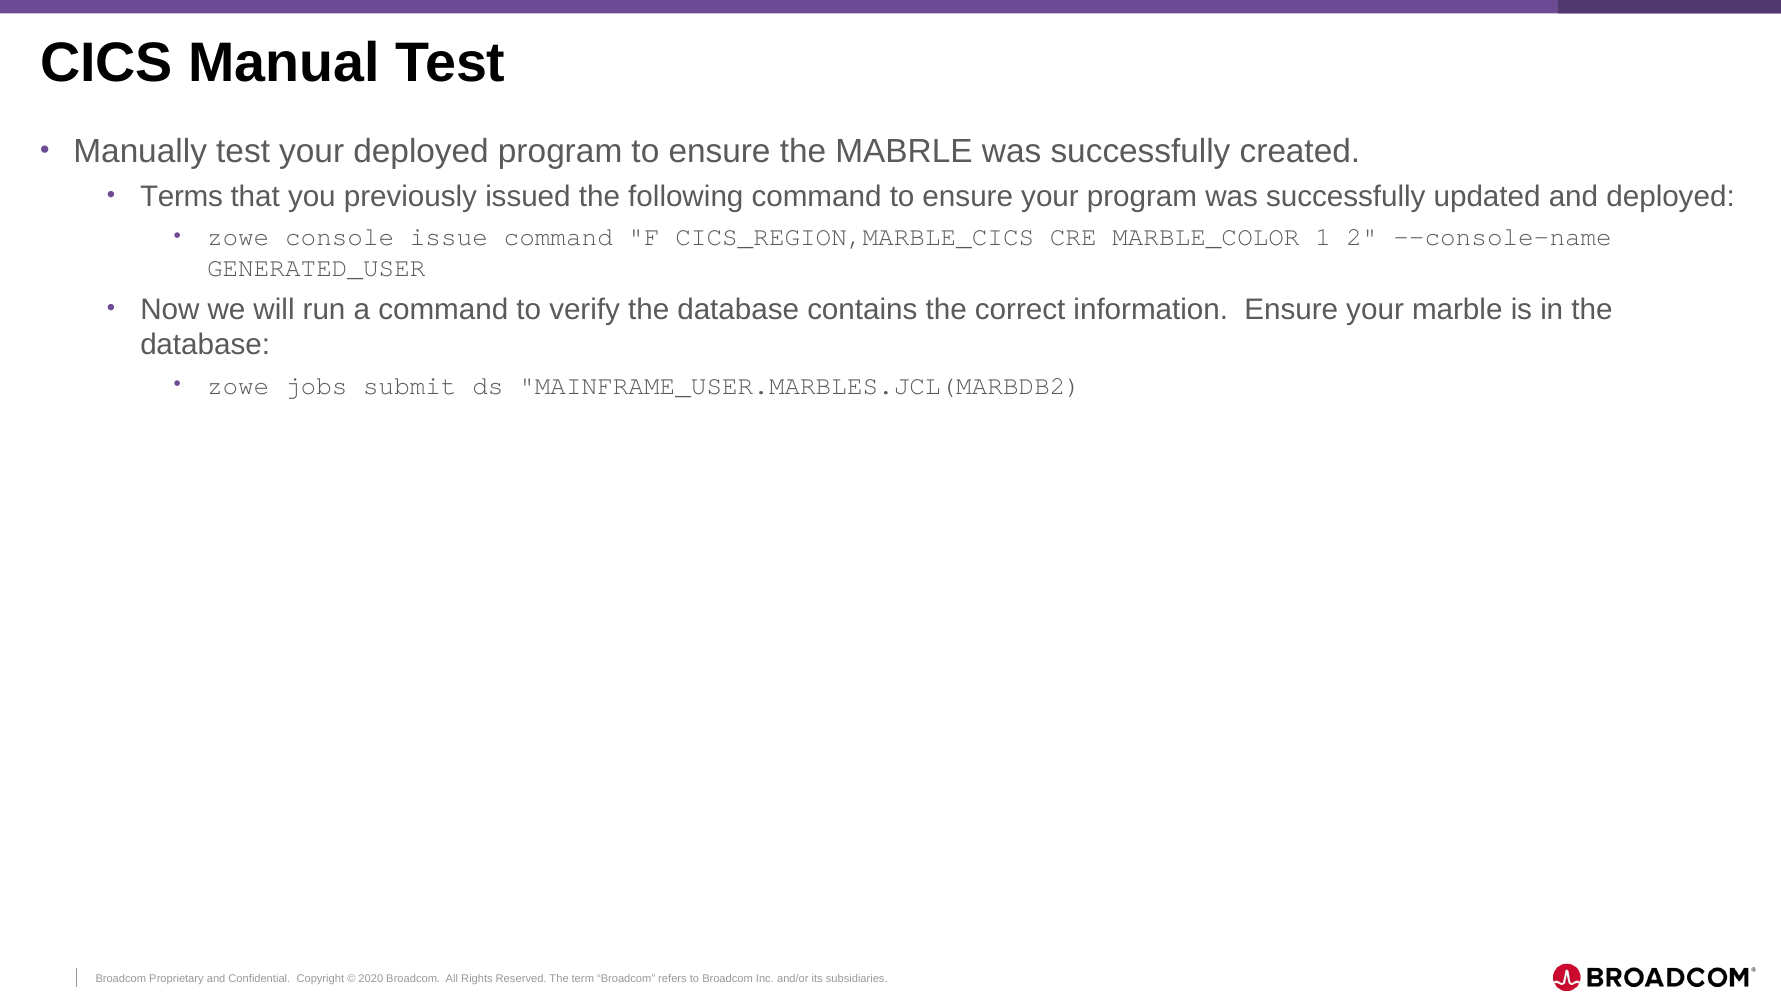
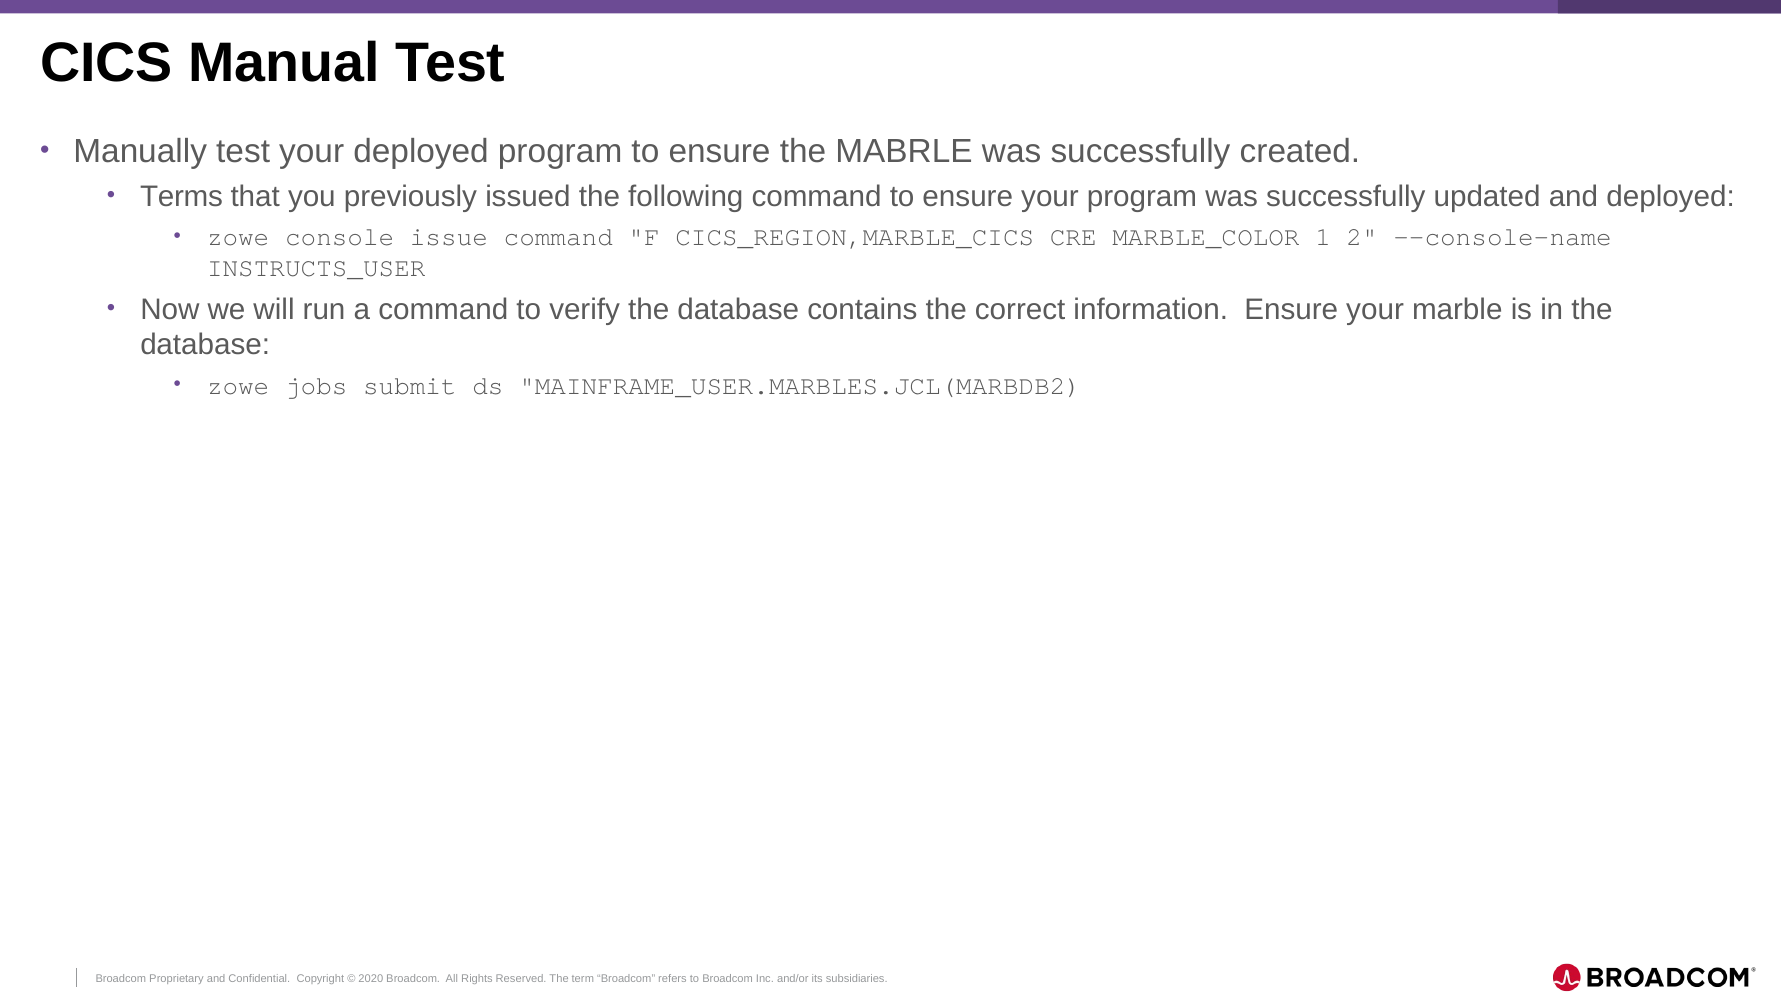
GENERATED_USER: GENERATED_USER -> INSTRUCTS_USER
